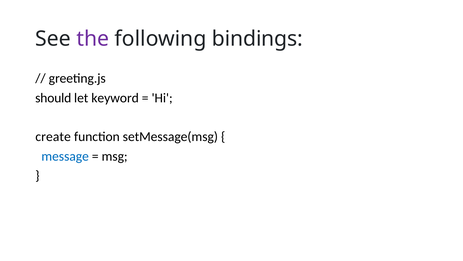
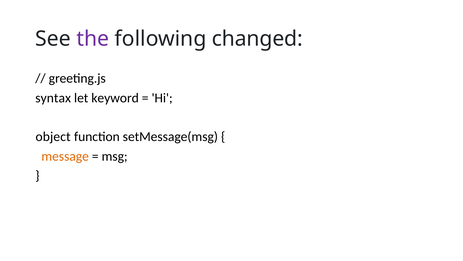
bindings: bindings -> changed
should: should -> syntax
create: create -> object
message colour: blue -> orange
